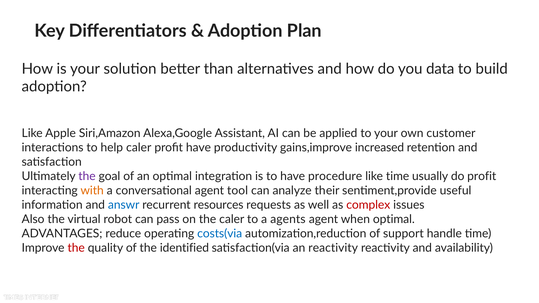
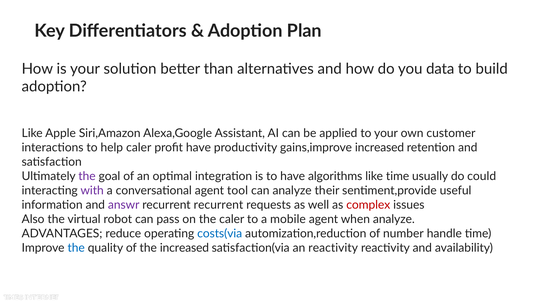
procedure: procedure -> algorithms
do profit: profit -> could
with colour: orange -> purple
answr colour: blue -> purple
recurrent resources: resources -> recurrent
agents: agents -> mobile
when optimal: optimal -> analyze
support: support -> number
the at (76, 248) colour: red -> blue
the identified: identified -> increased
